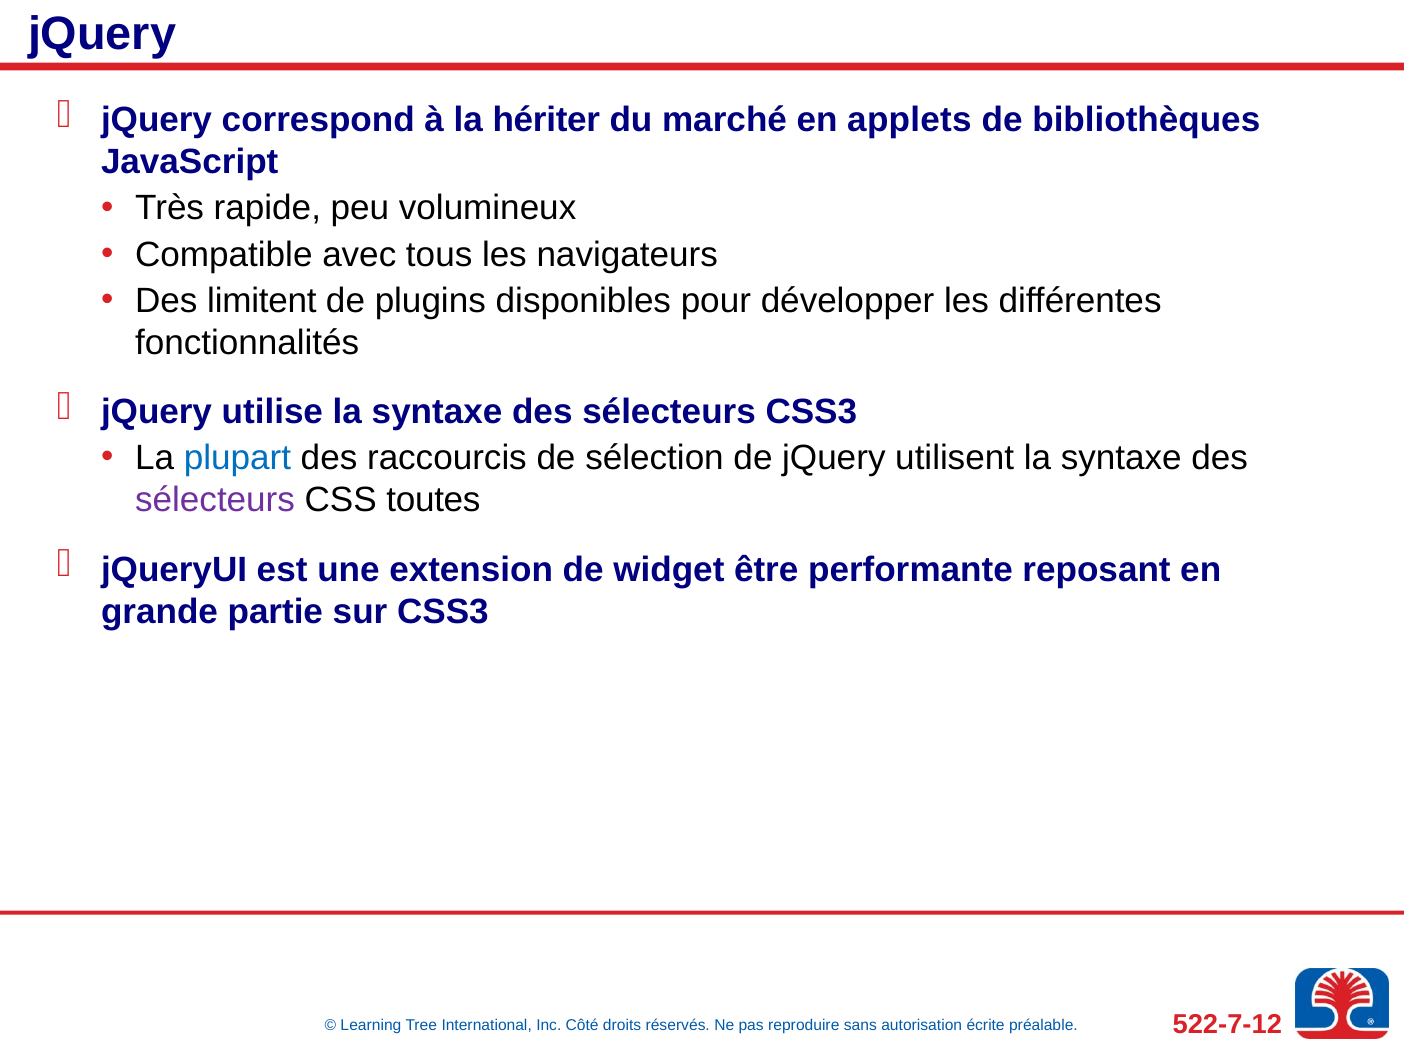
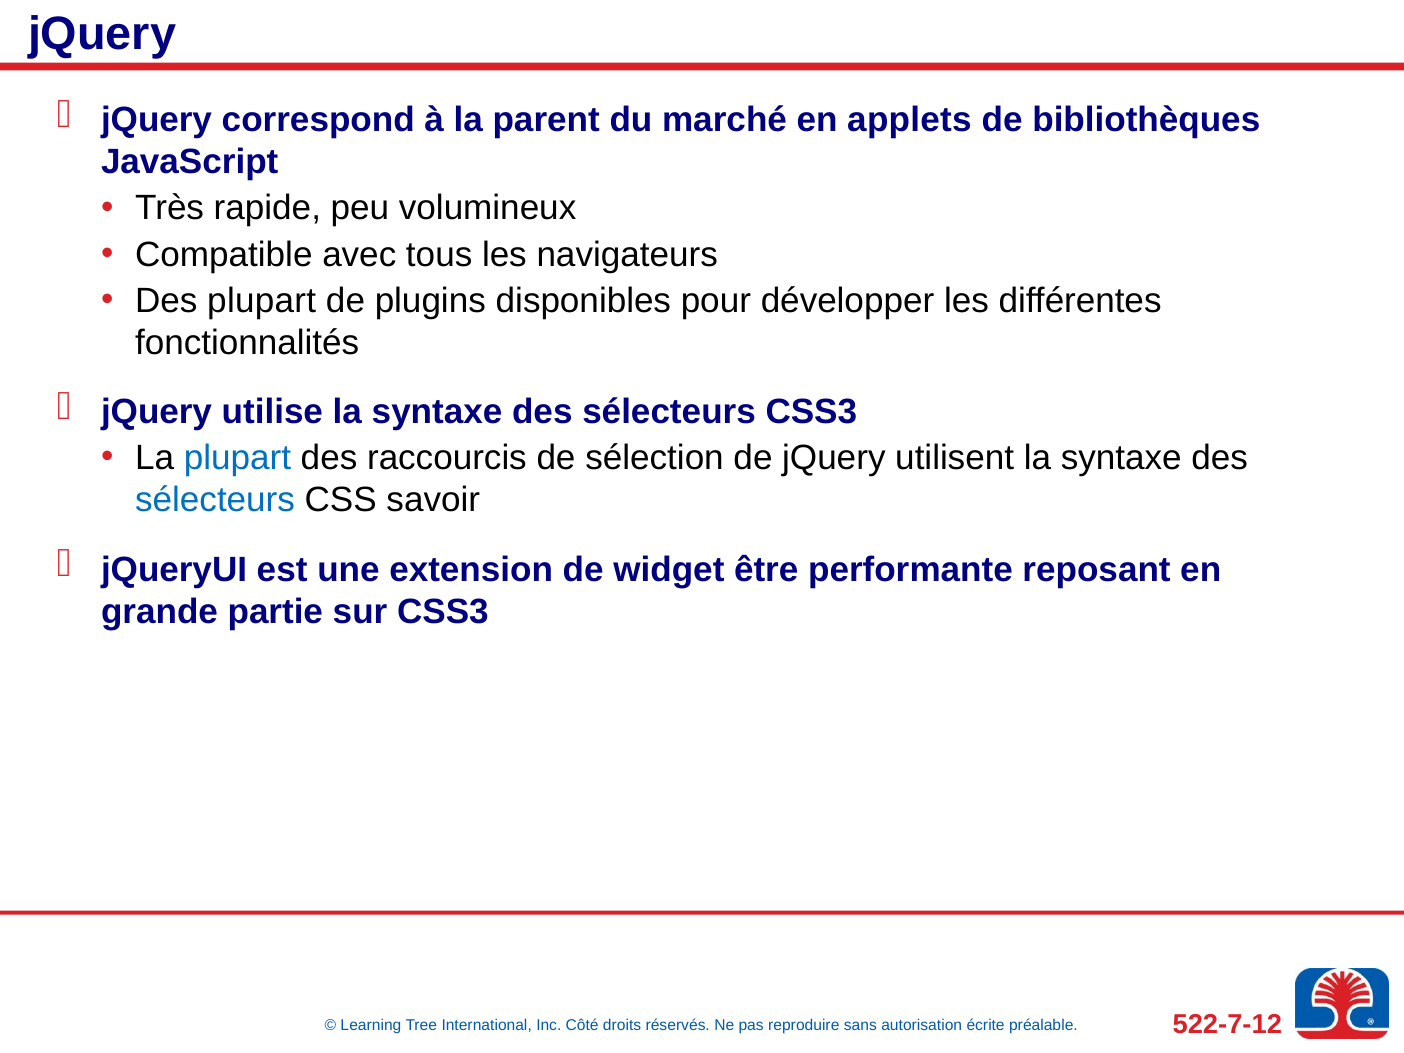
hériter: hériter -> parent
Des limitent: limitent -> plupart
sélecteurs at (215, 500) colour: purple -> blue
toutes: toutes -> savoir
